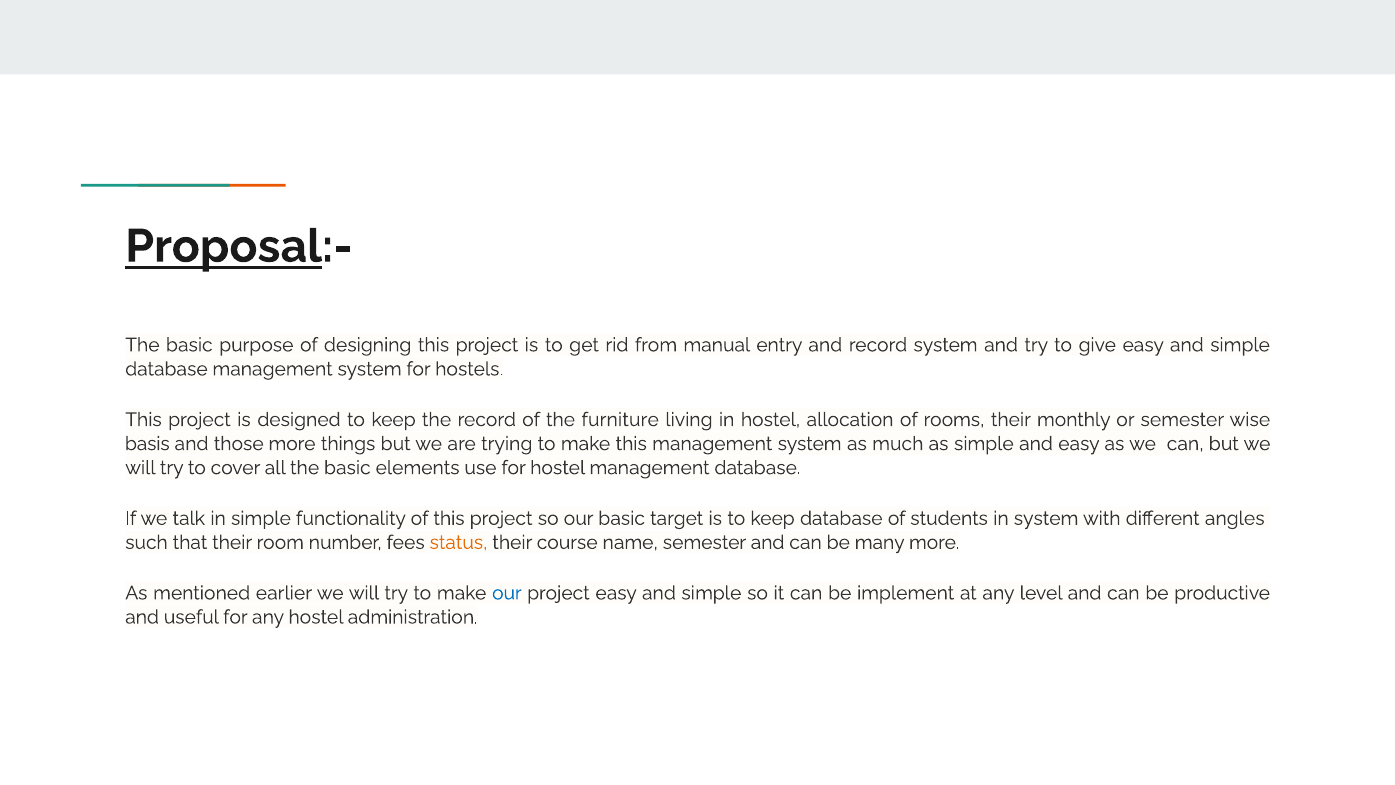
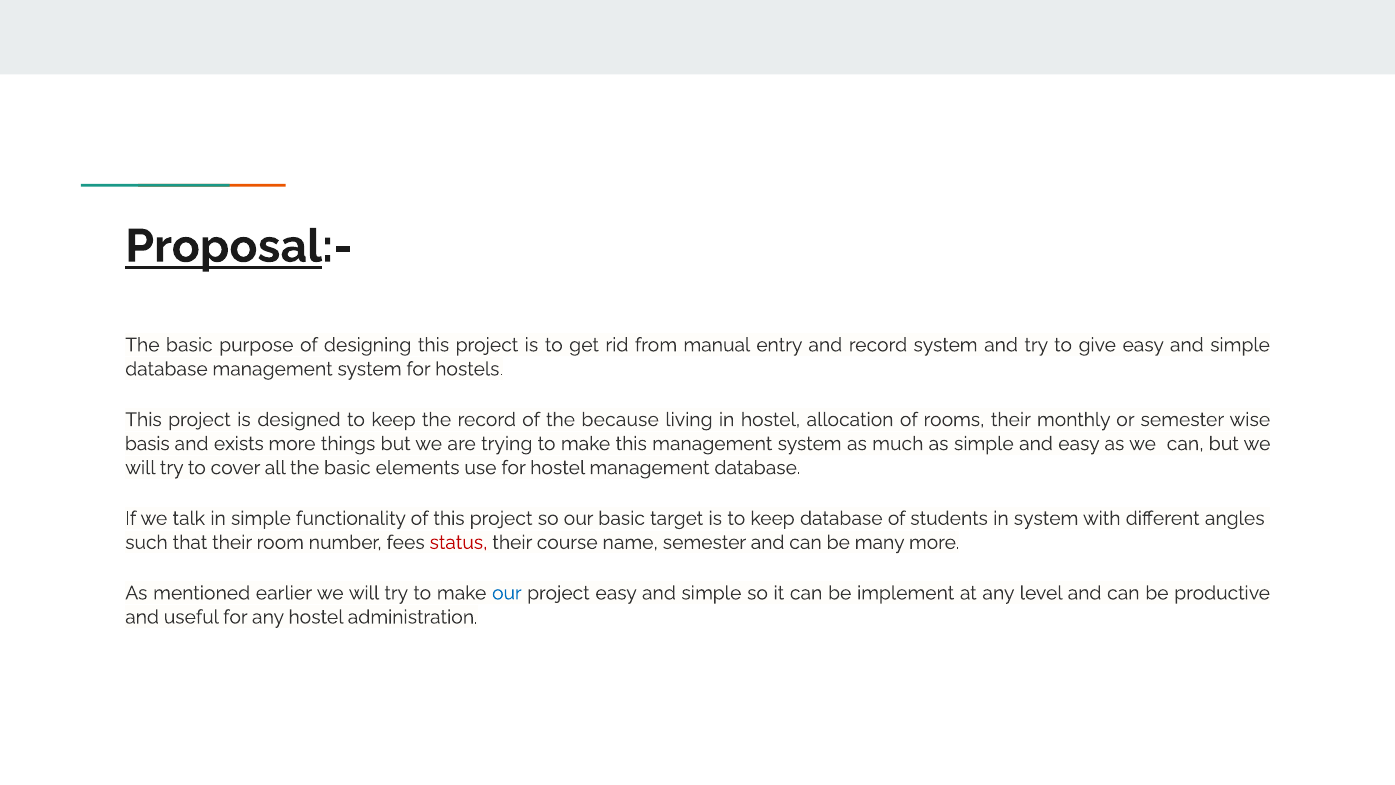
furniture: furniture -> because
those: those -> exists
status colour: orange -> red
